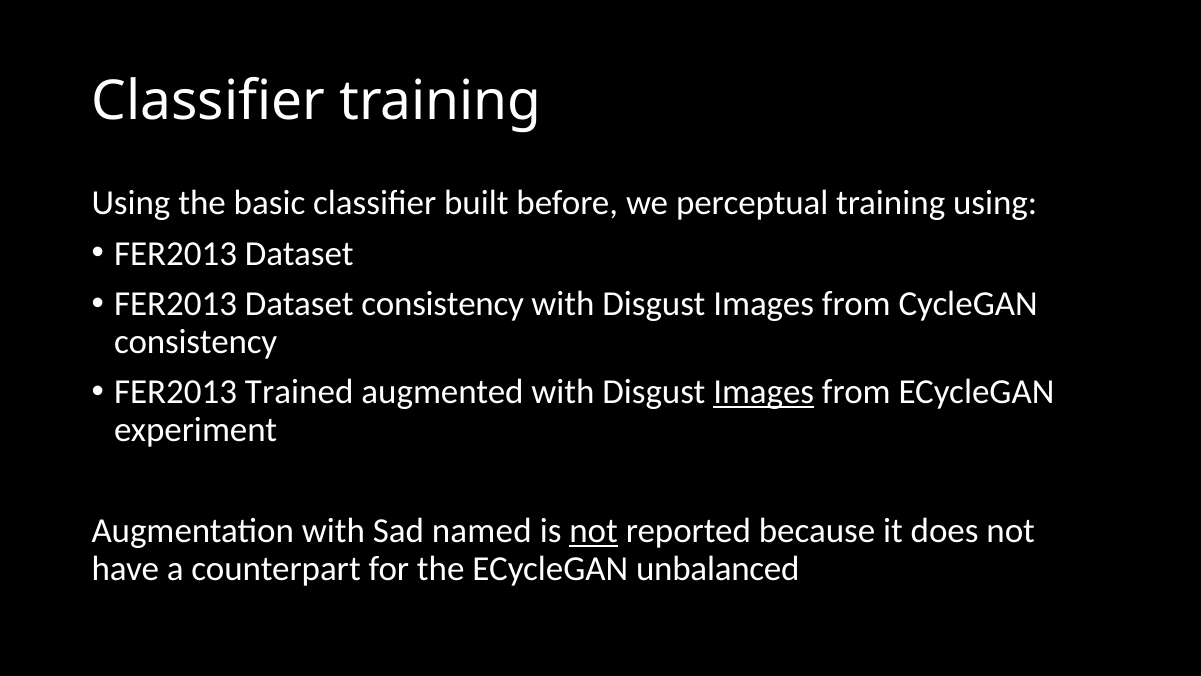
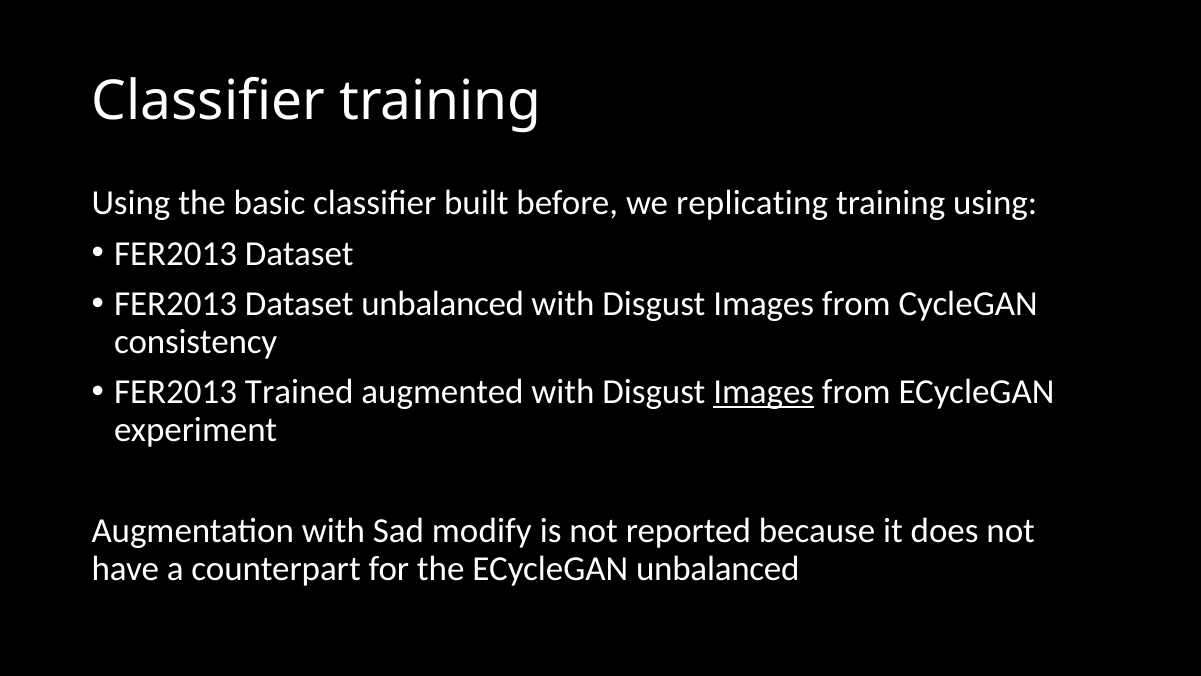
perceptual: perceptual -> replicating
Dataset consistency: consistency -> unbalanced
named: named -> modify
not at (594, 531) underline: present -> none
